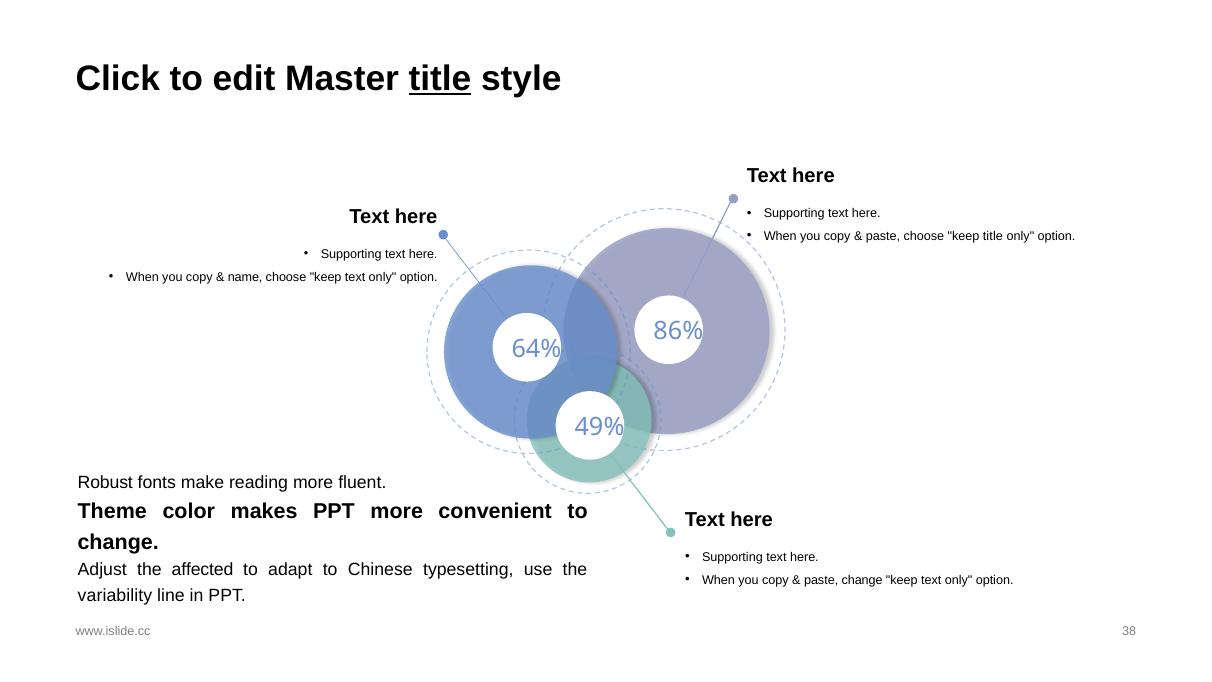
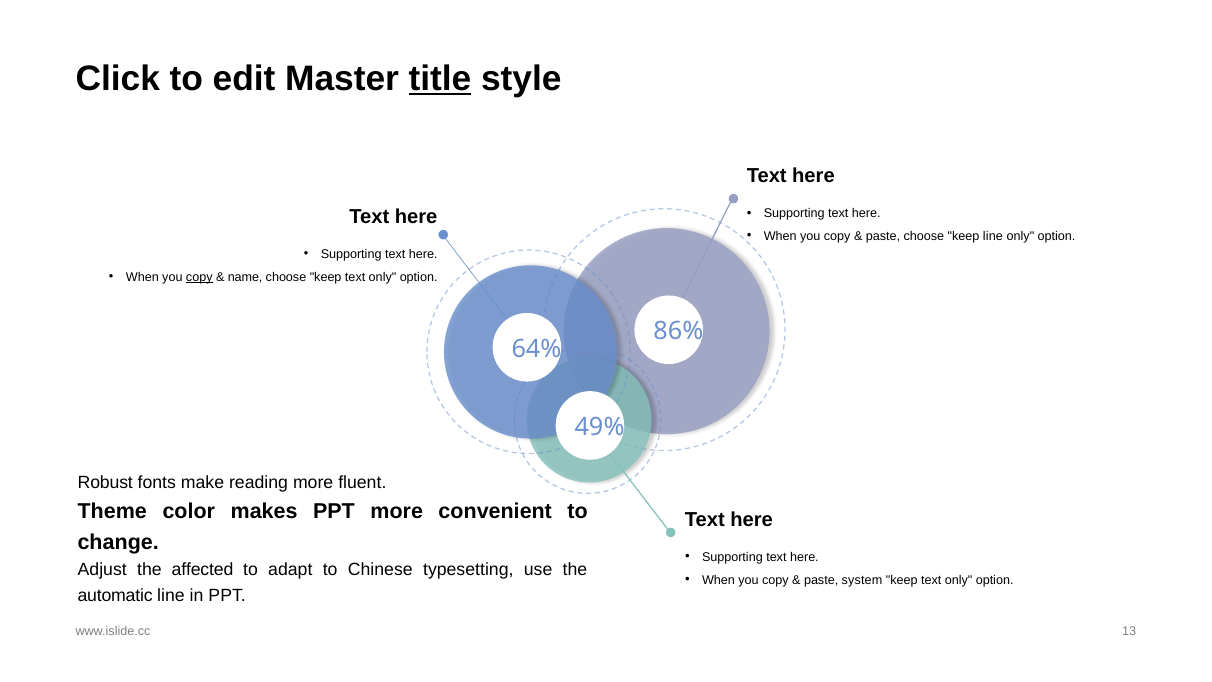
keep title: title -> line
copy at (199, 277) underline: none -> present
paste change: change -> system
variability: variability -> automatic
38: 38 -> 13
